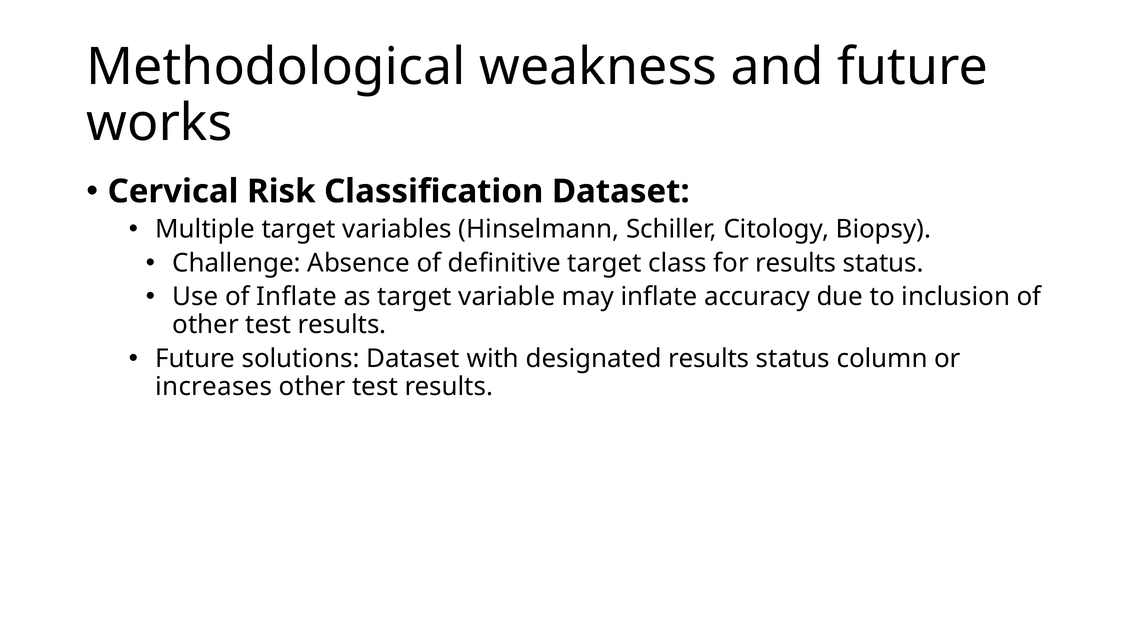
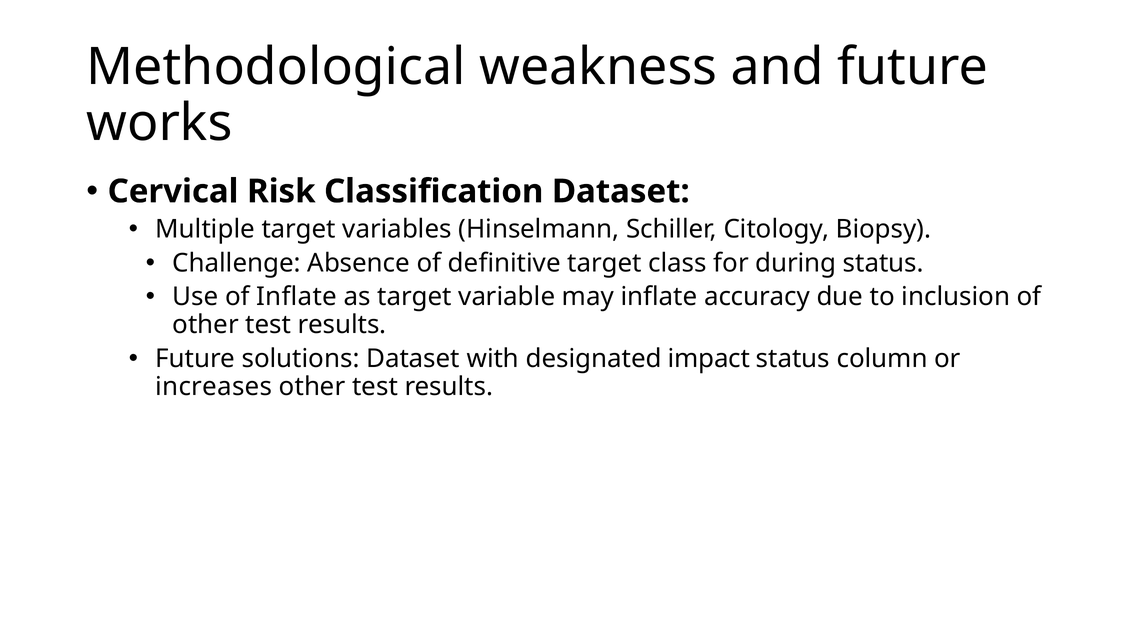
for results: results -> during
designated results: results -> impact
